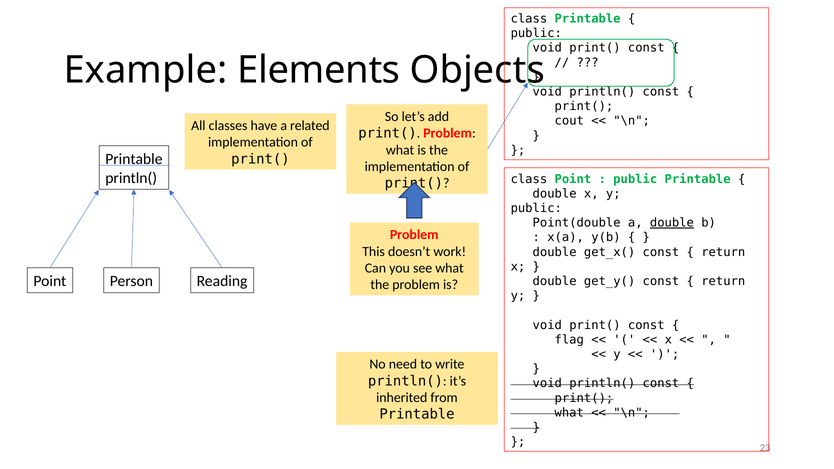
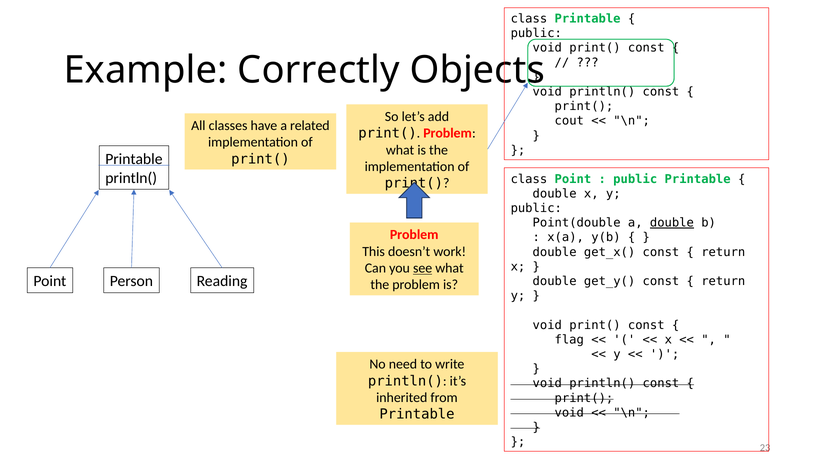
Elements: Elements -> Correctly
see underline: none -> present
what at (569, 413): what -> void
